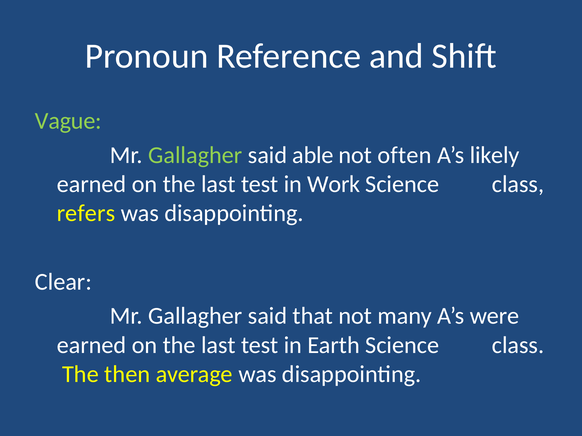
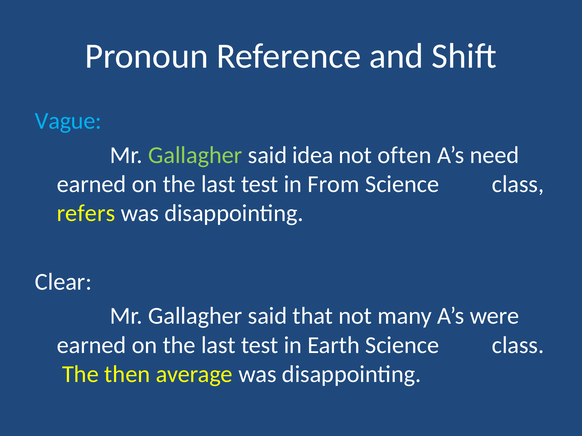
Vague colour: light green -> light blue
able: able -> idea
likely: likely -> need
Work: Work -> From
